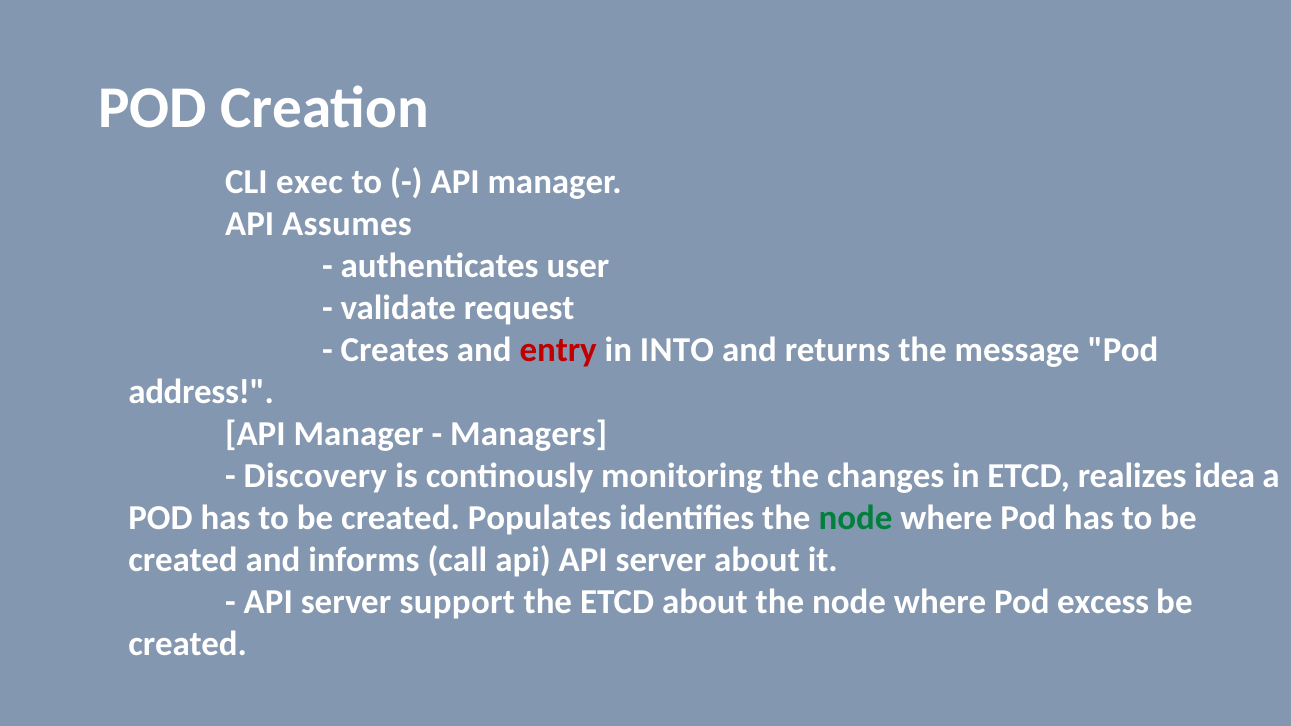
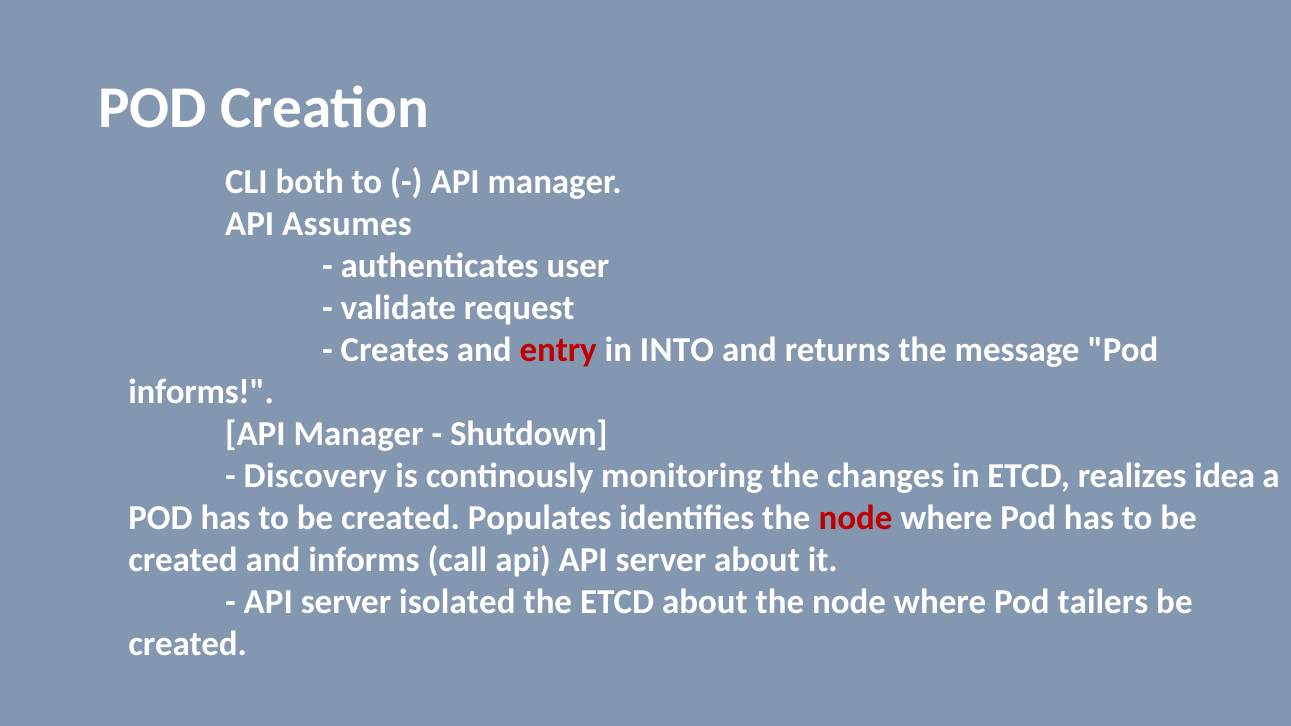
exec: exec -> both
address at (201, 392): address -> informs
Managers: Managers -> Shutdown
node at (856, 518) colour: green -> red
support: support -> isolated
excess: excess -> tailers
